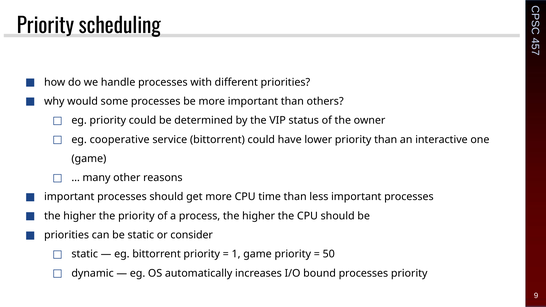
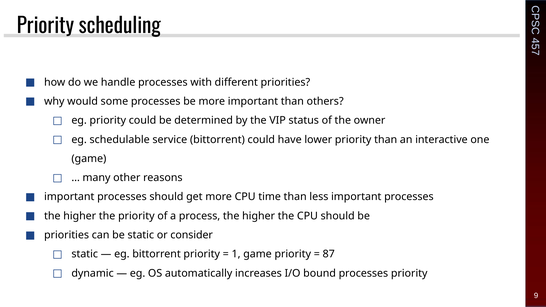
cooperative: cooperative -> schedulable
50: 50 -> 87
